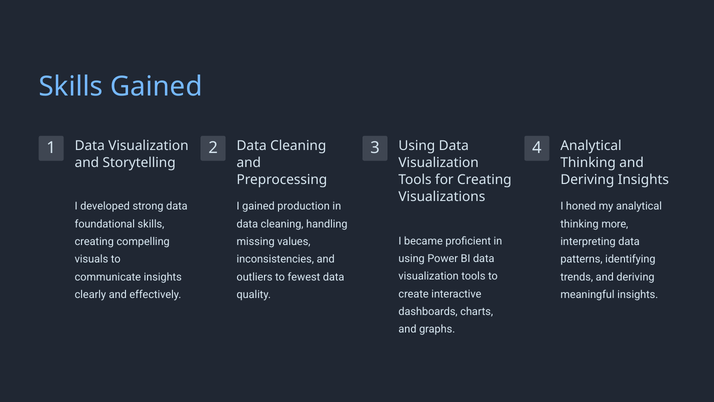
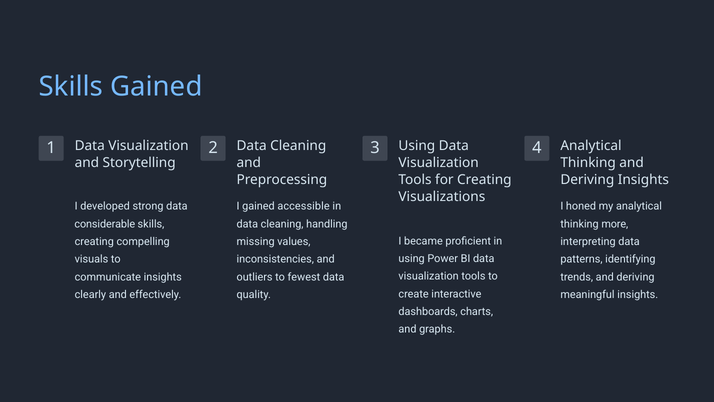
production: production -> accessible
foundational: foundational -> considerable
